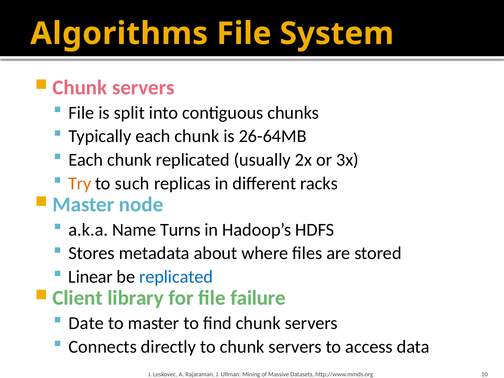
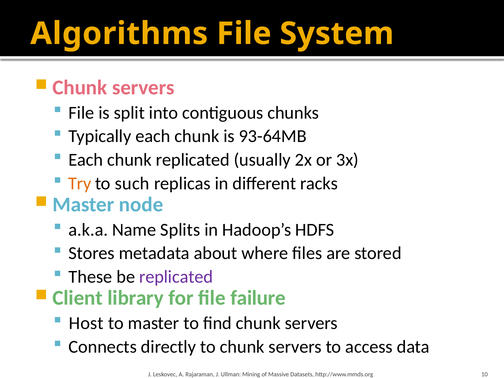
26-64MB: 26-64MB -> 93-64MB
Turns: Turns -> Splits
Linear: Linear -> These
replicated at (176, 277) colour: blue -> purple
Date: Date -> Host
